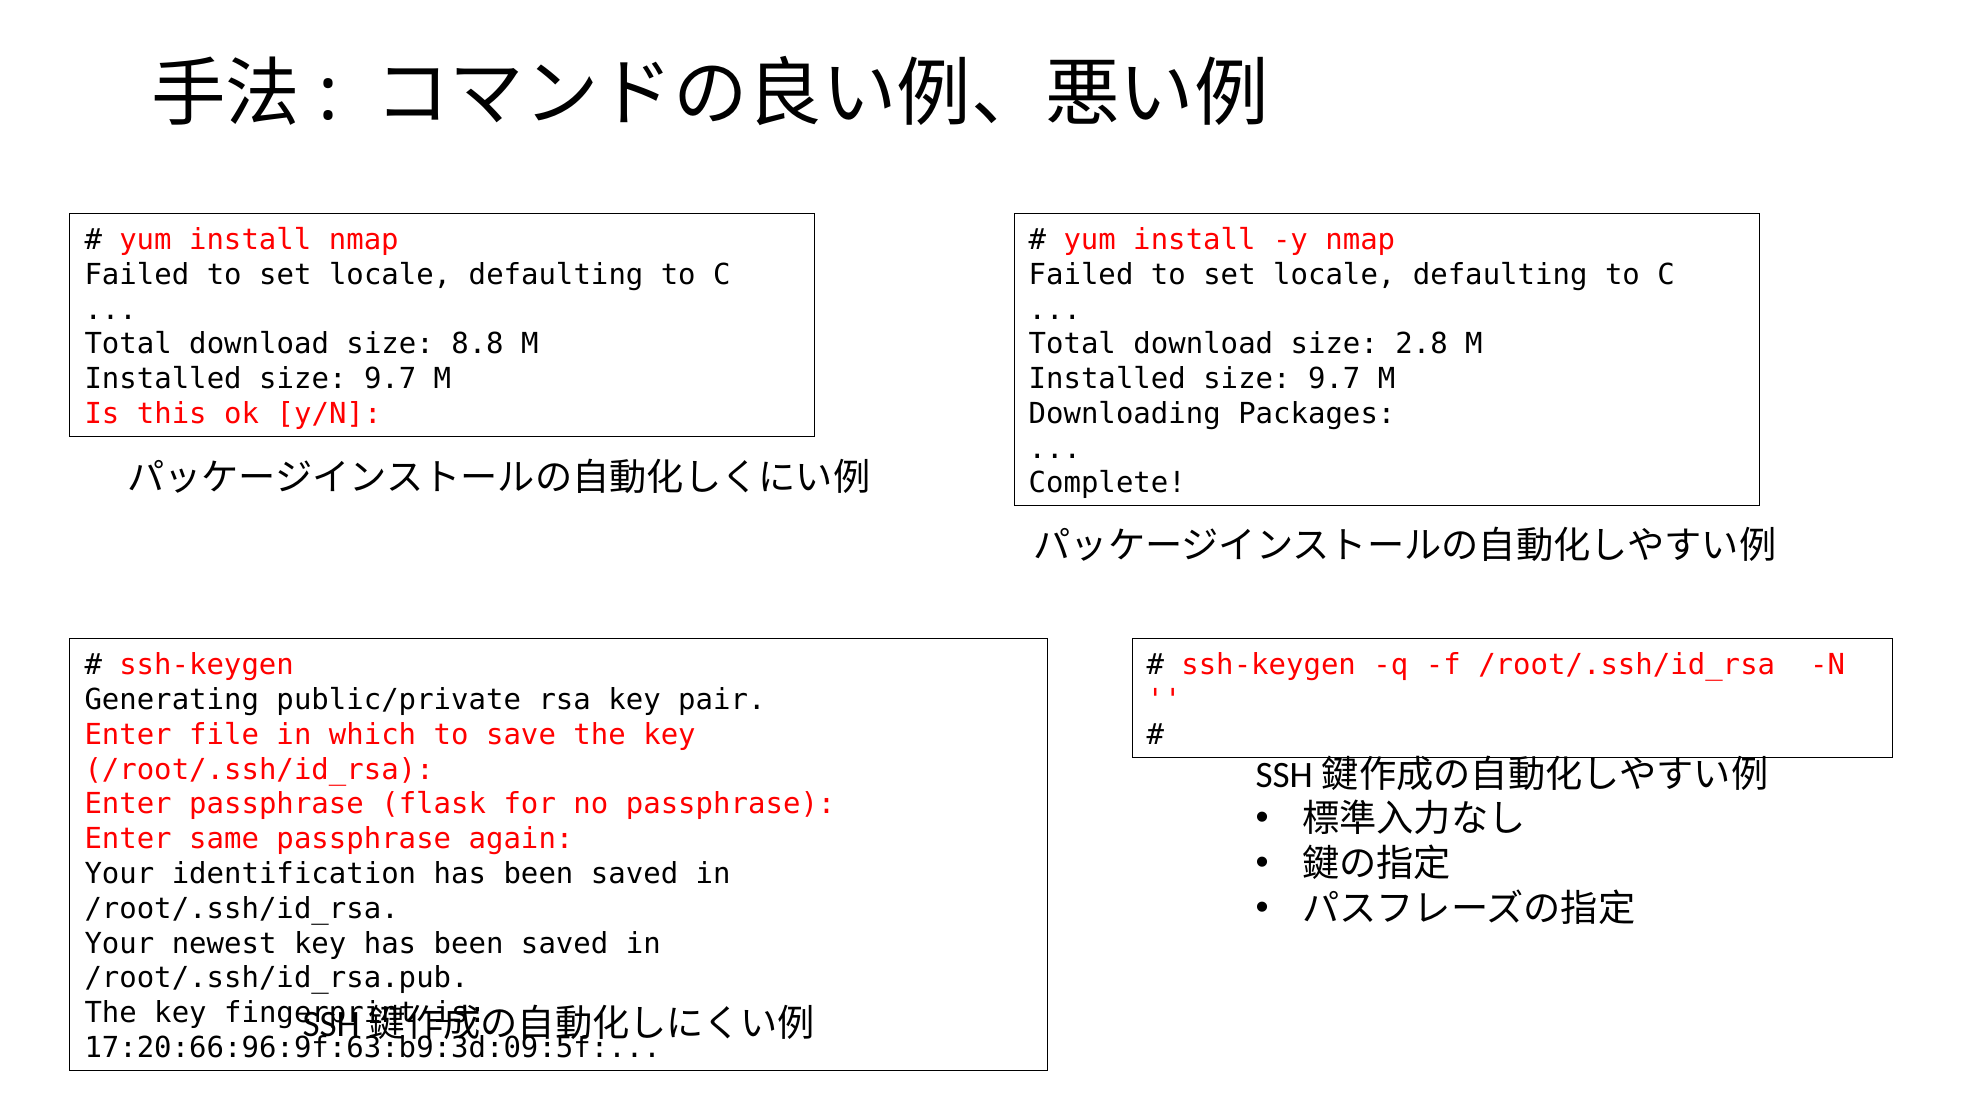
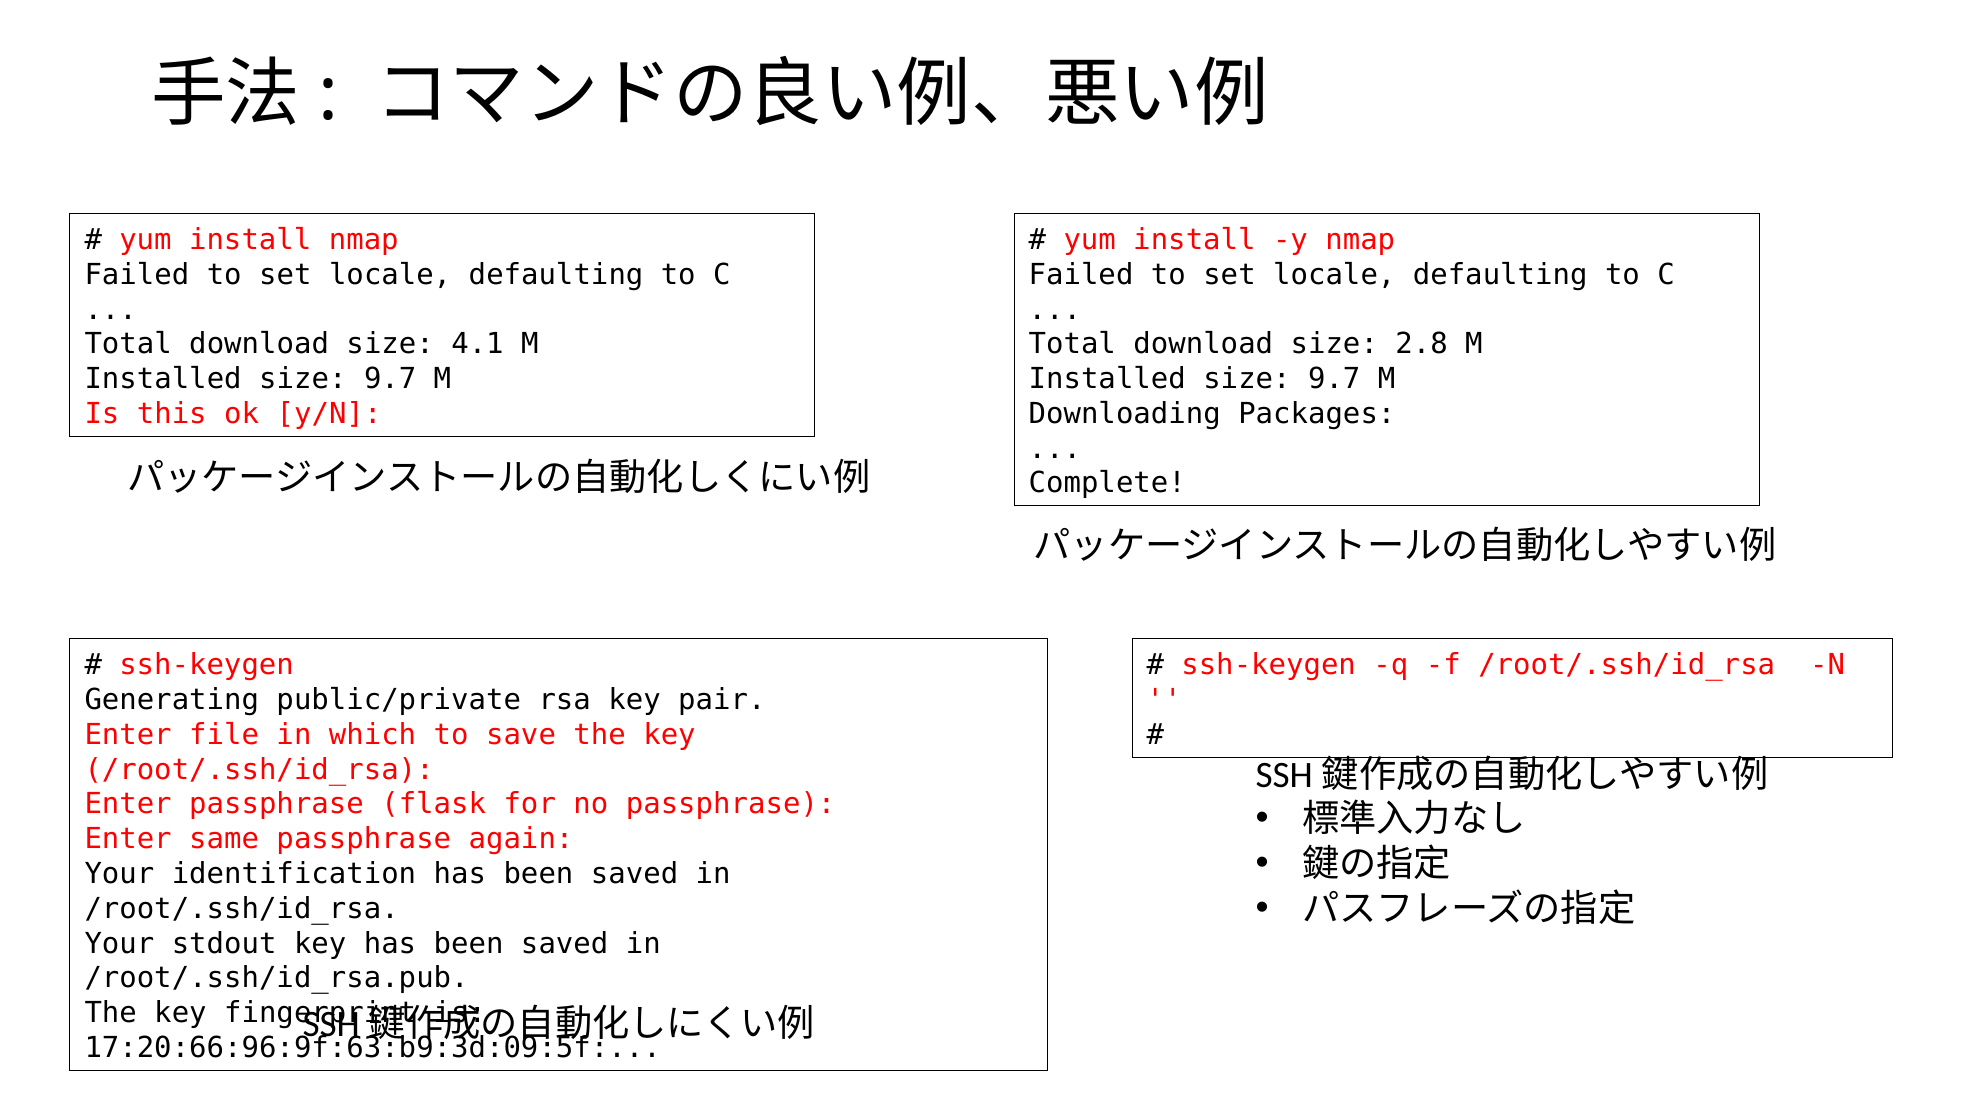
8.8: 8.8 -> 4.1
newest: newest -> stdout
